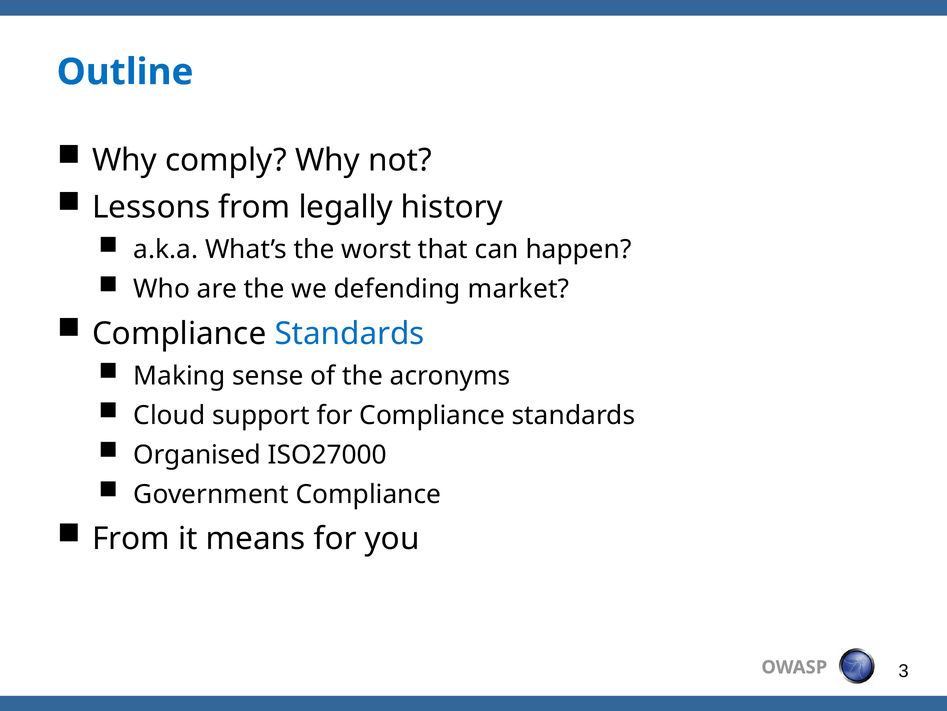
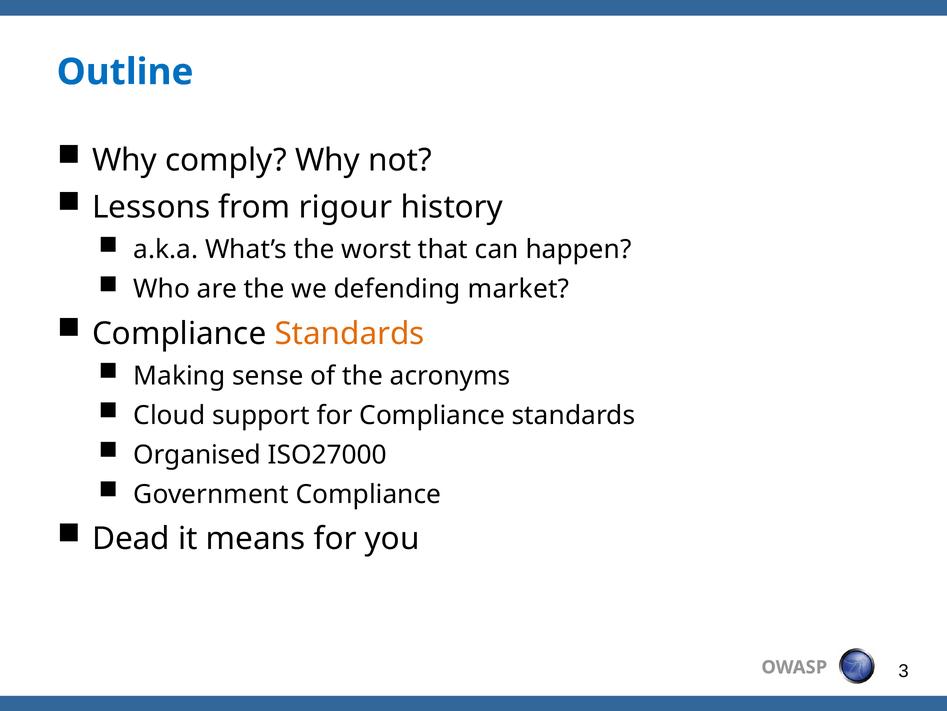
legally: legally -> rigour
Standards at (350, 333) colour: blue -> orange
From at (131, 538): From -> Dead
